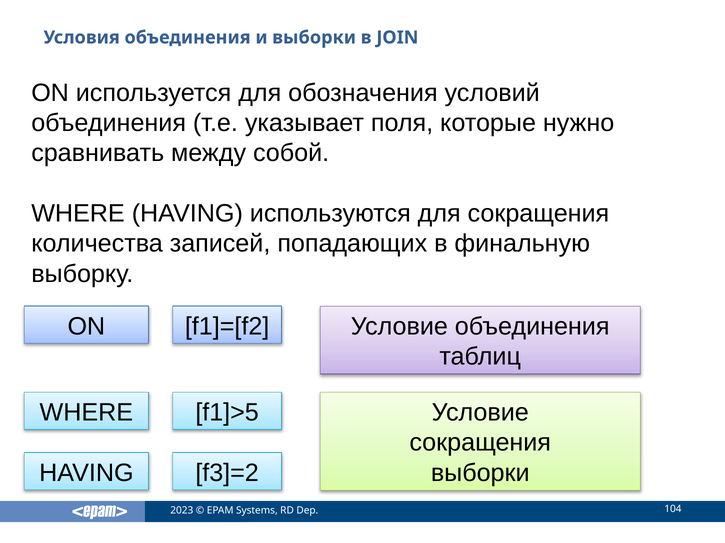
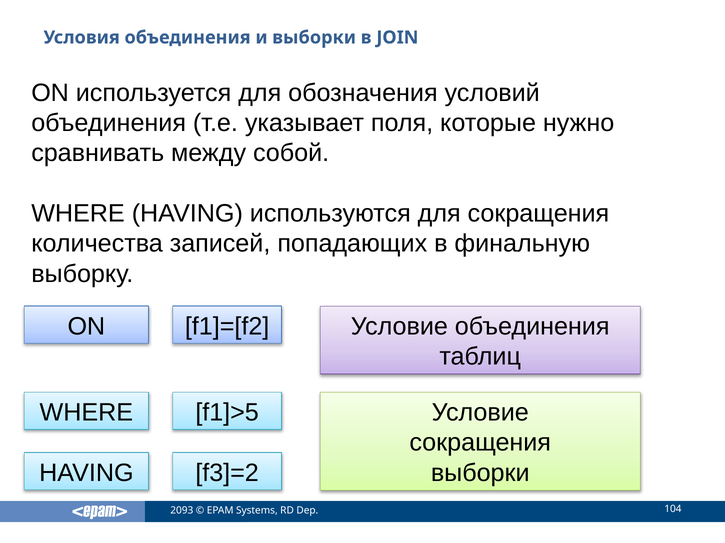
2023: 2023 -> 2093
